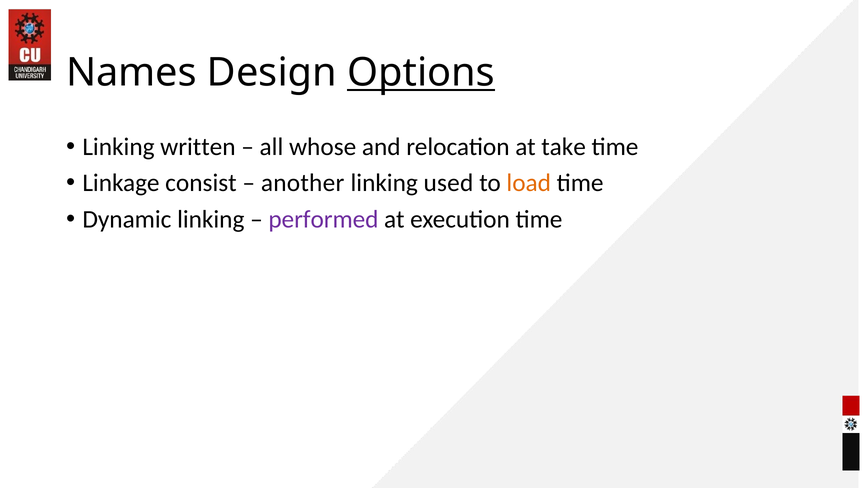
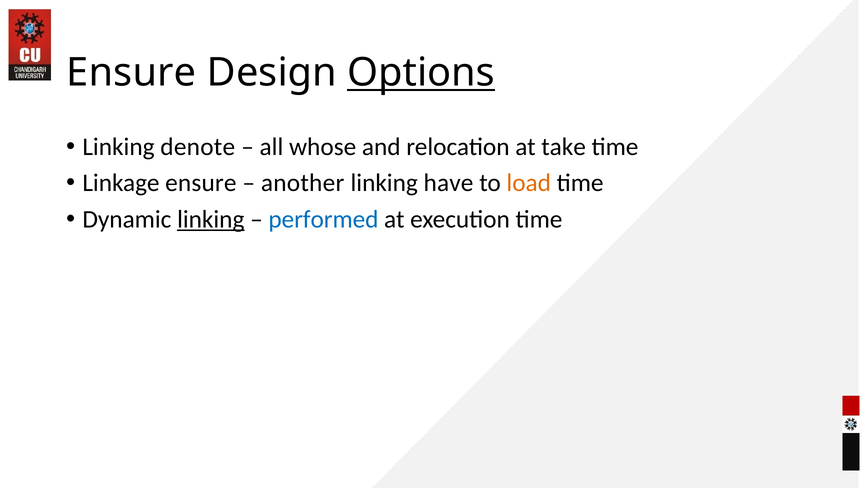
Names at (131, 73): Names -> Ensure
written: written -> denote
Linkage consist: consist -> ensure
used: used -> have
linking at (211, 220) underline: none -> present
performed colour: purple -> blue
